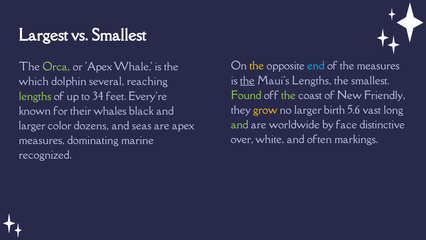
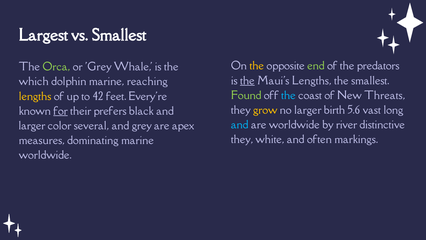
end colour: light blue -> light green
the measures: measures -> predators
or Apex: Apex -> Grey
dolphin several: several -> marine
the at (288, 95) colour: light green -> light blue
Friendly: Friendly -> Threats
lengths at (35, 96) colour: light green -> yellow
34: 34 -> 42
for underline: none -> present
whales: whales -> prefers
and at (240, 125) colour: light green -> light blue
face: face -> river
dozens: dozens -> several
and seas: seas -> grey
over at (242, 139): over -> they
recognized at (45, 155): recognized -> worldwide
